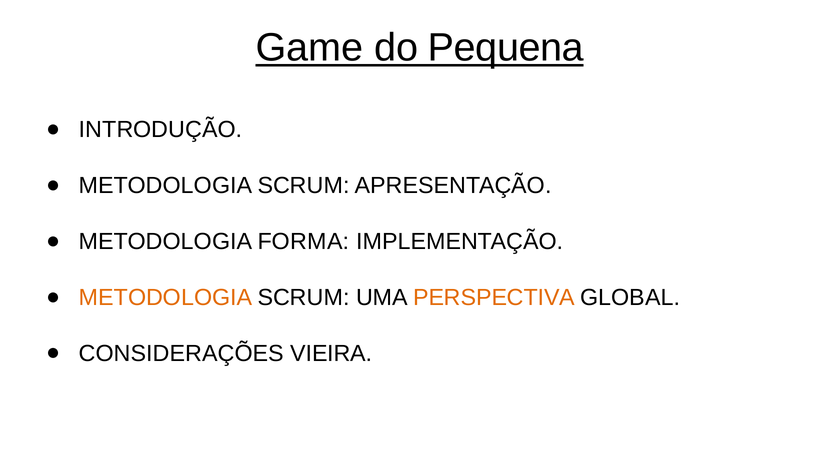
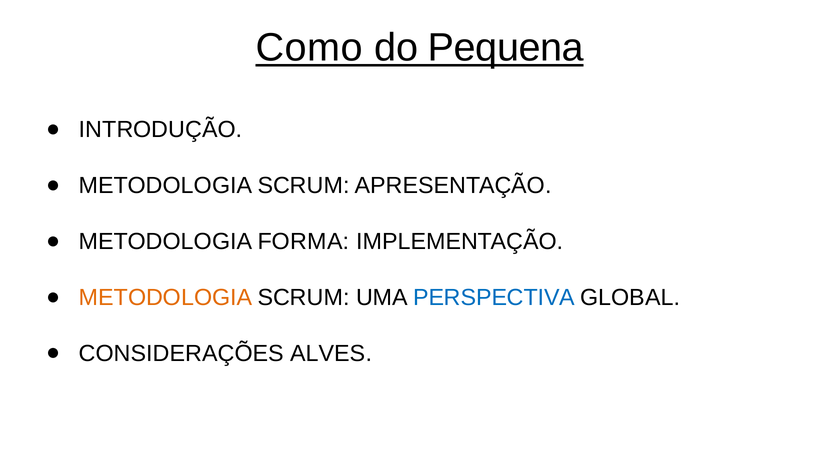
Game: Game -> Como
PERSPECTIVA colour: orange -> blue
VIEIRA: VIEIRA -> ALVES
